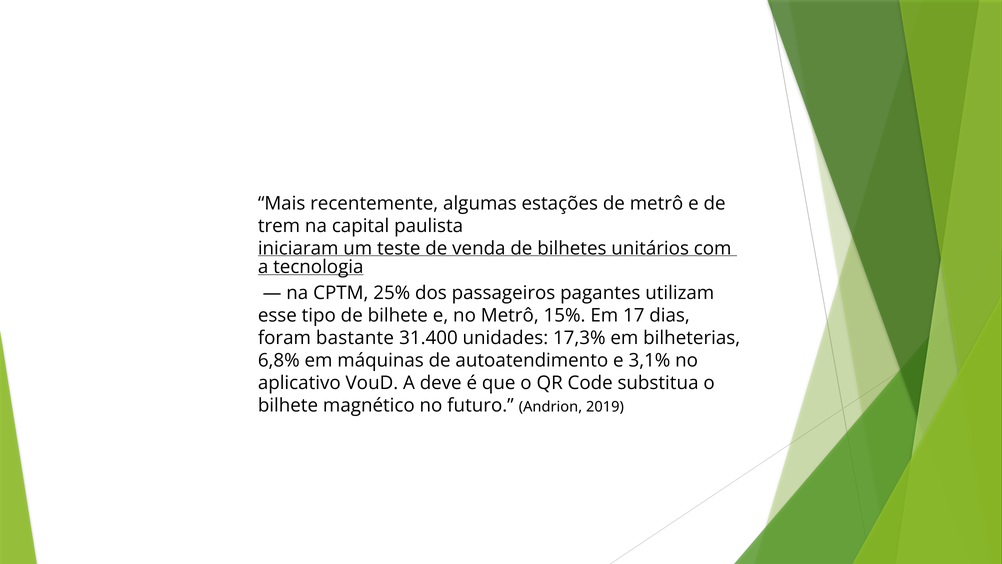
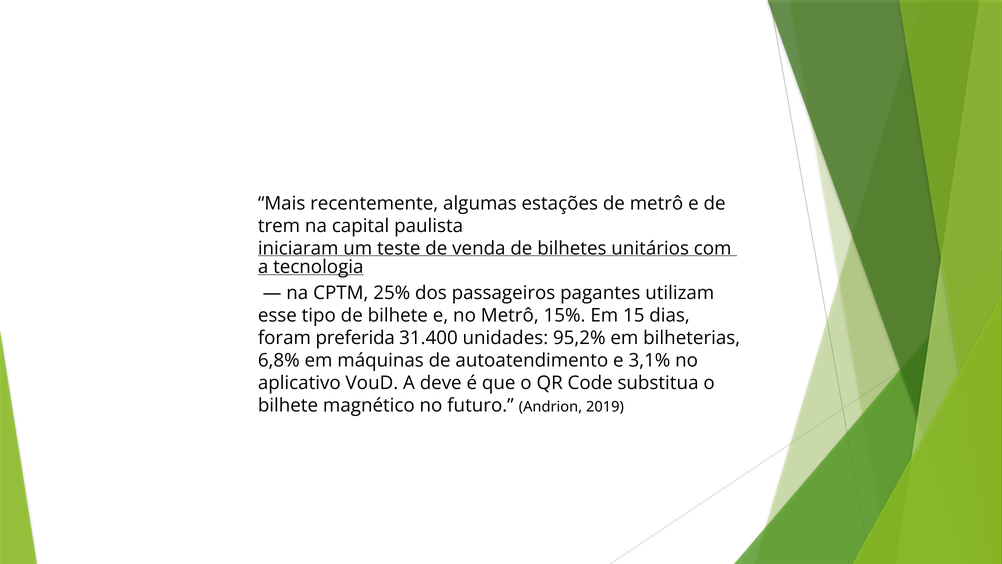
17: 17 -> 15
bastante: bastante -> preferida
17,3%: 17,3% -> 95,2%
